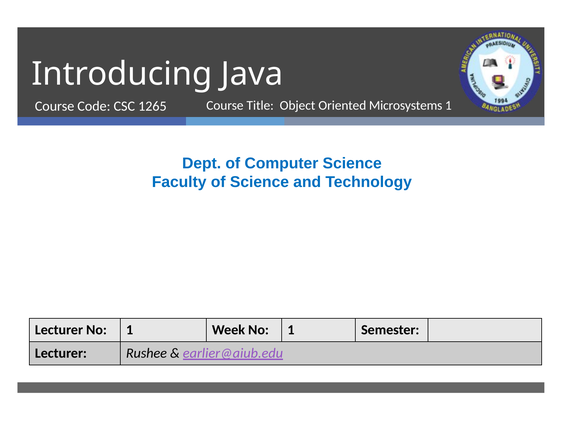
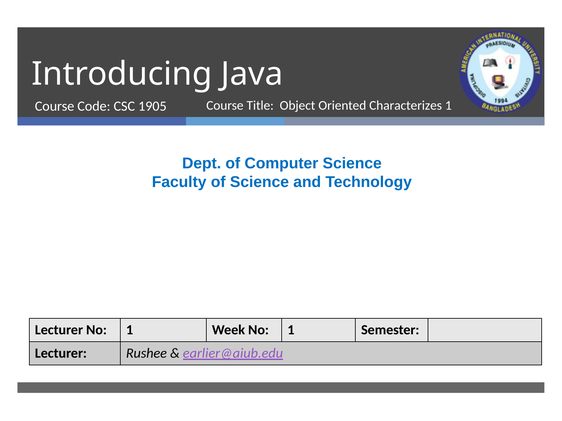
Microsystems: Microsystems -> Characterizes
1265: 1265 -> 1905
